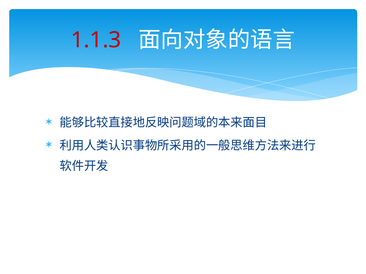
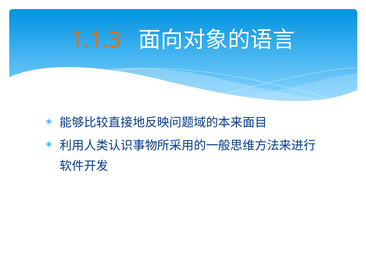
1.1.3 colour: red -> orange
